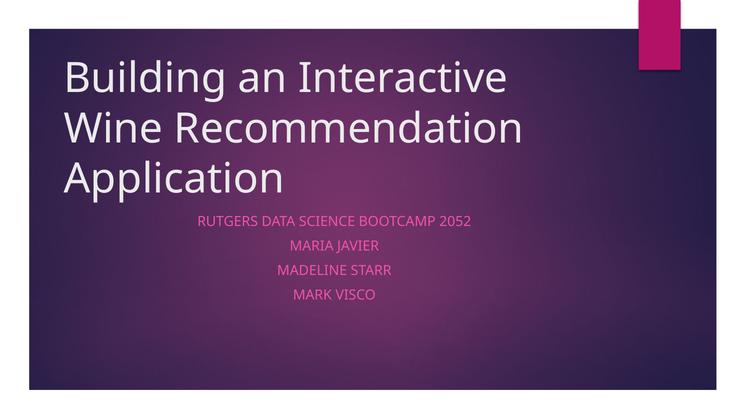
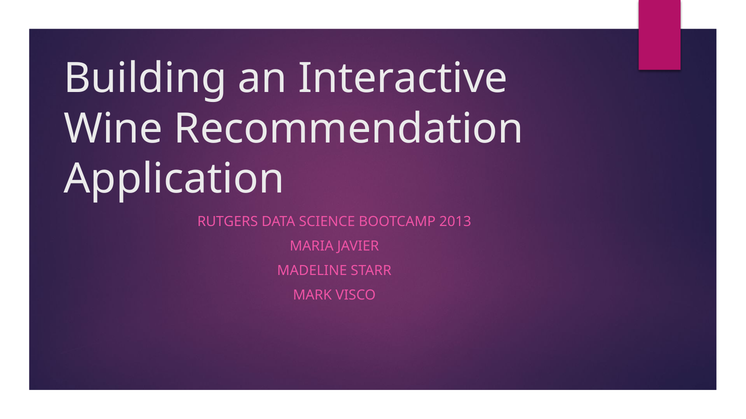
2052: 2052 -> 2013
